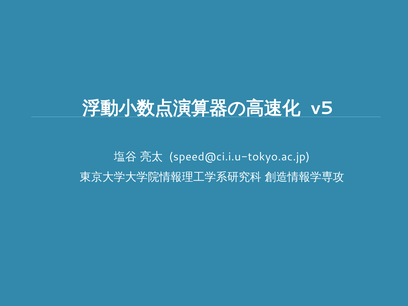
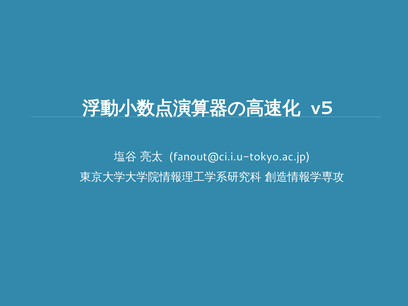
speed@ci.i.u-tokyo.ac.jp: speed@ci.i.u-tokyo.ac.jp -> fanout@ci.i.u-tokyo.ac.jp
